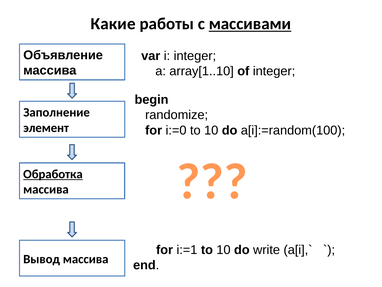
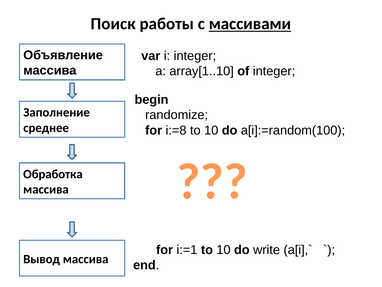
Какие: Какие -> Поиск
элемент: элемент -> среднее
i:=0: i:=0 -> i:=8
Обработка underline: present -> none
